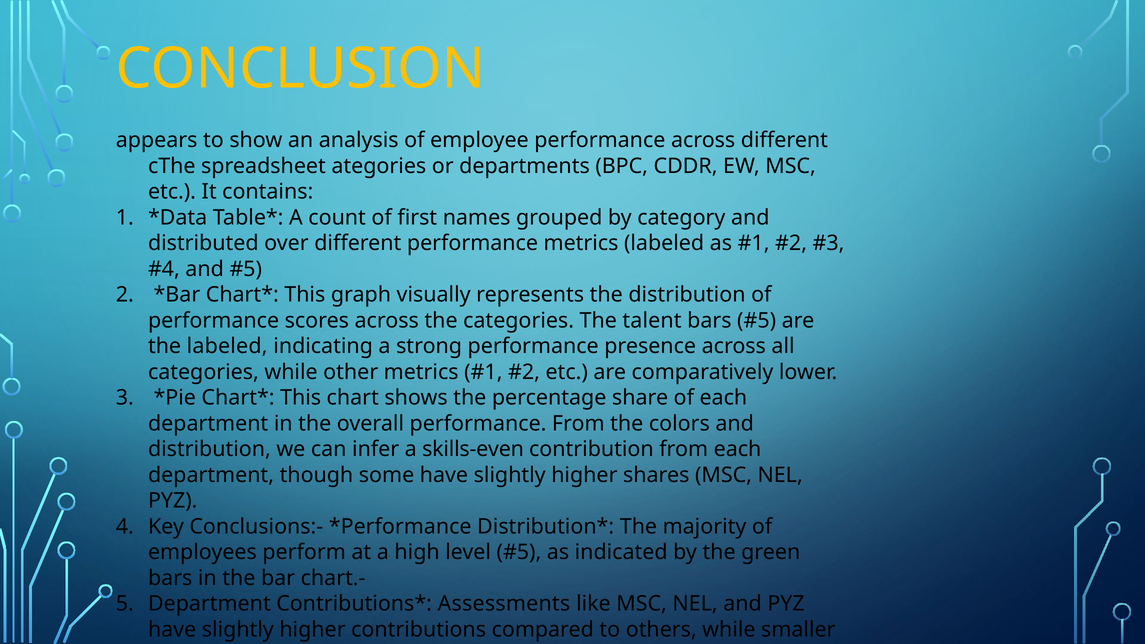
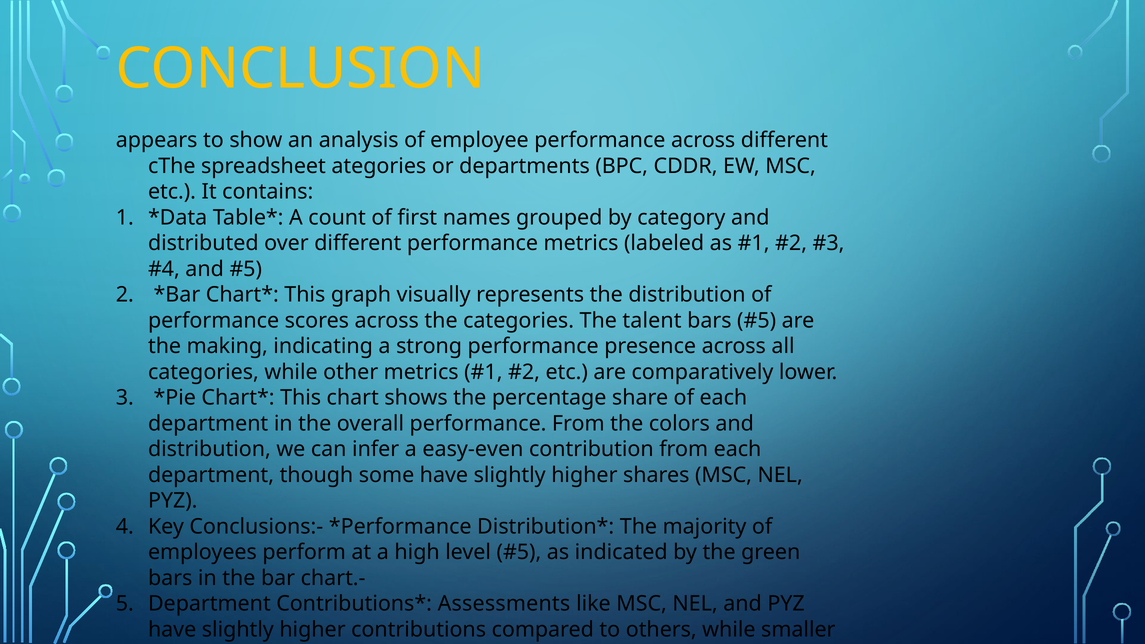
the labeled: labeled -> making
skills-even: skills-even -> easy-even
